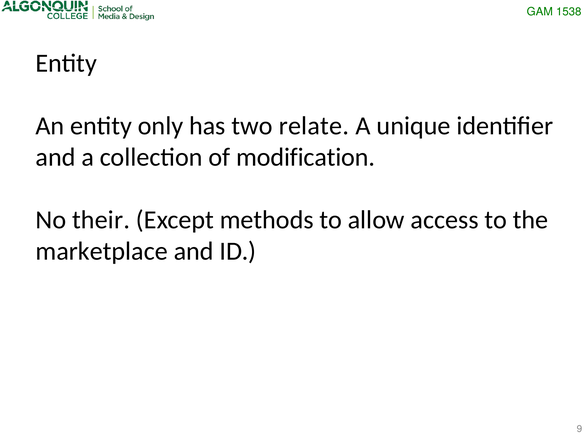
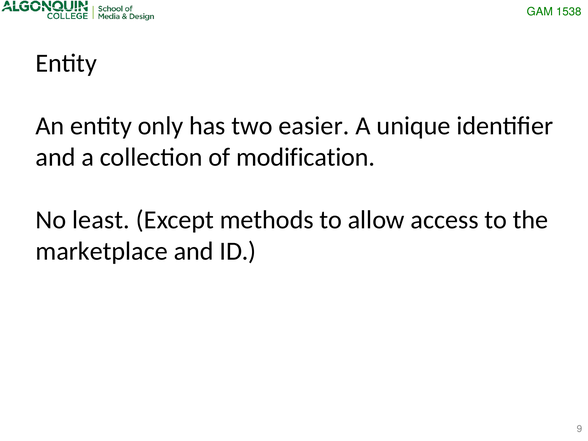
relate: relate -> easier
their: their -> least
